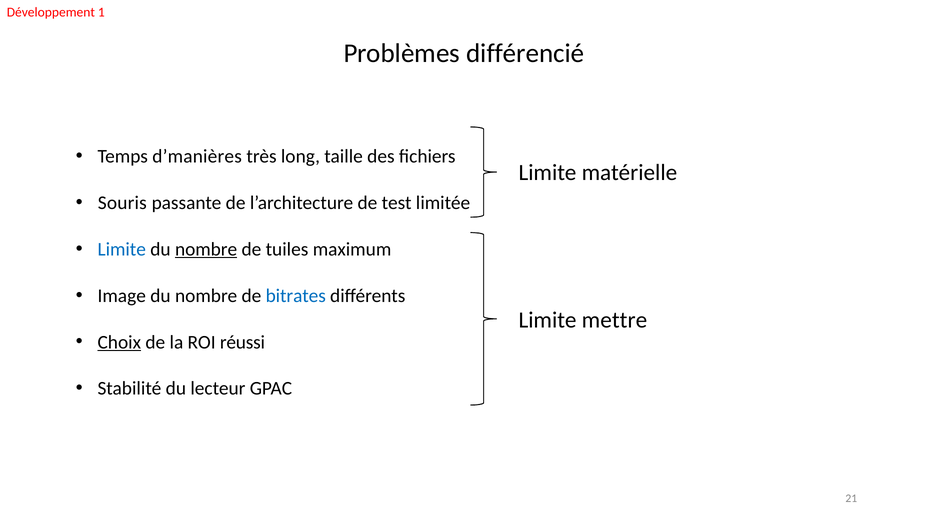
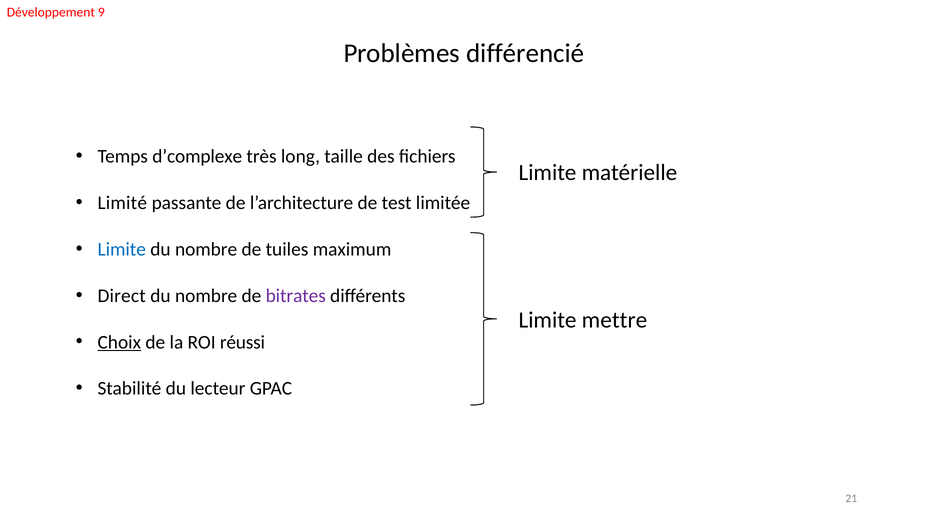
1: 1 -> 9
d’manières: d’manières -> d’complexe
Souris: Souris -> Limité
nombre at (206, 249) underline: present -> none
Image: Image -> Direct
bitrates colour: blue -> purple
